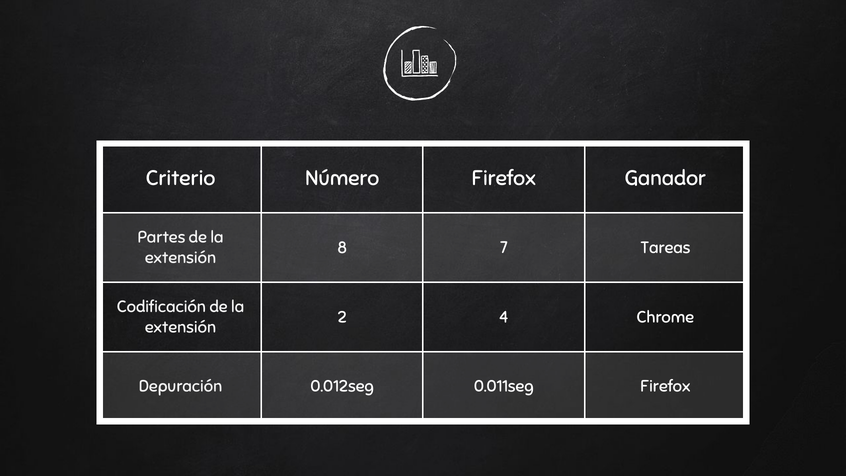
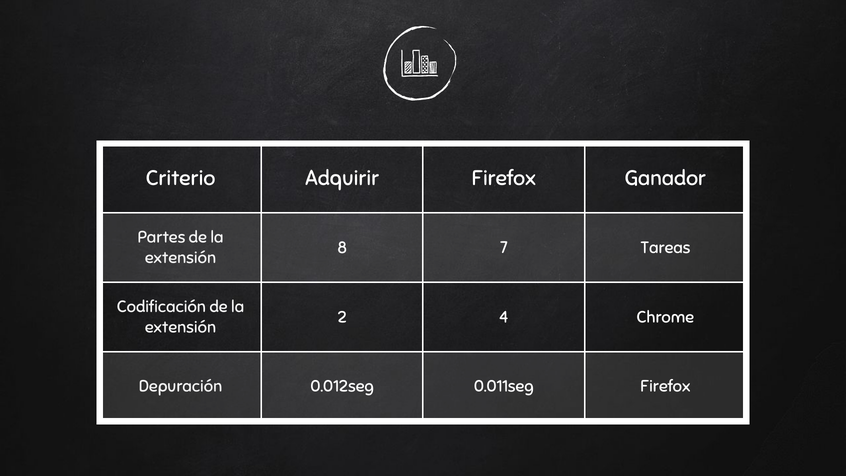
Número: Número -> Adquirir
